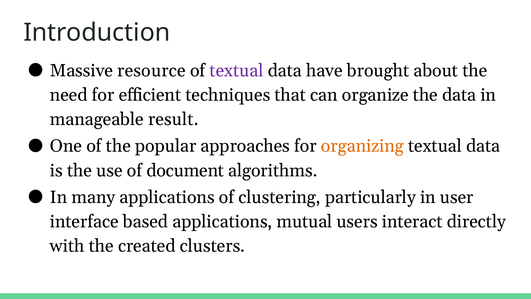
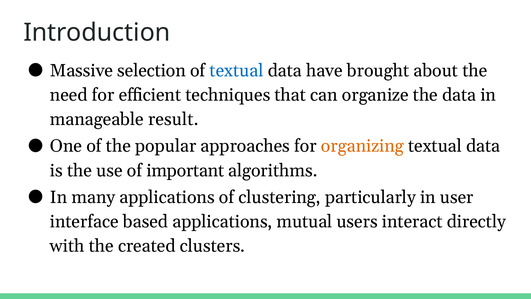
resource: resource -> selection
textual at (237, 71) colour: purple -> blue
document: document -> important
